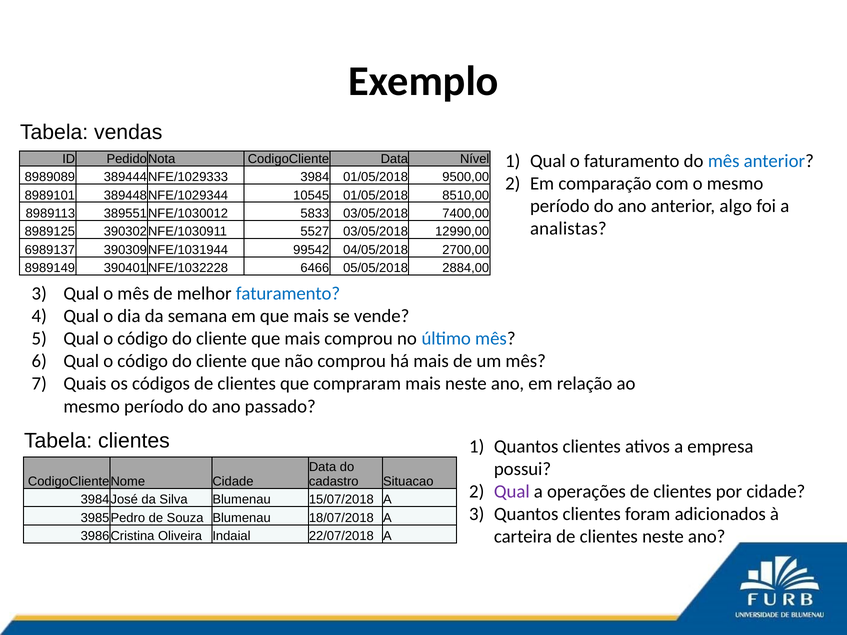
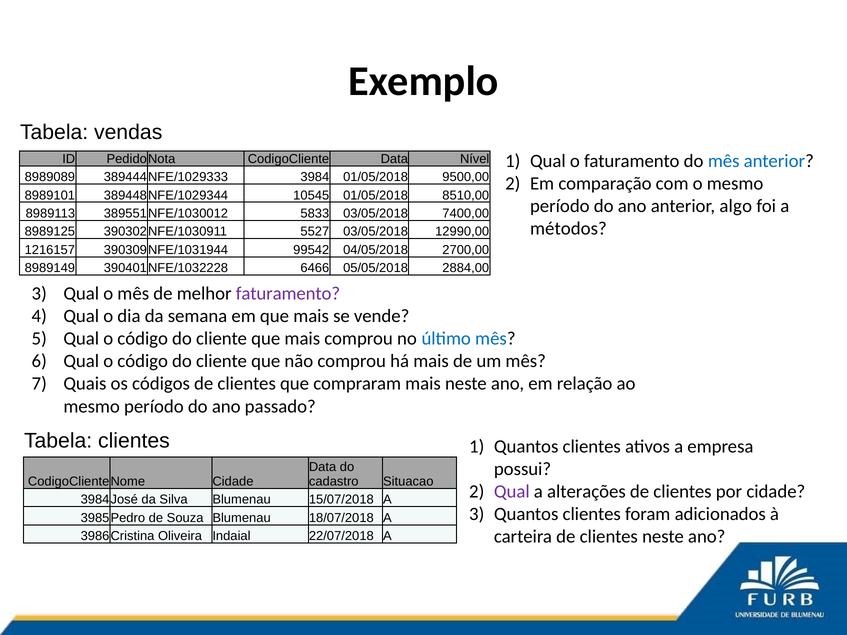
analistas: analistas -> métodos
6989137: 6989137 -> 1216157
faturamento at (288, 294) colour: blue -> purple
operações: operações -> alterações
